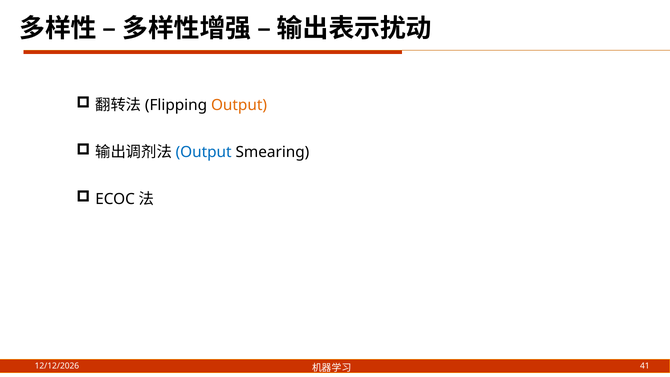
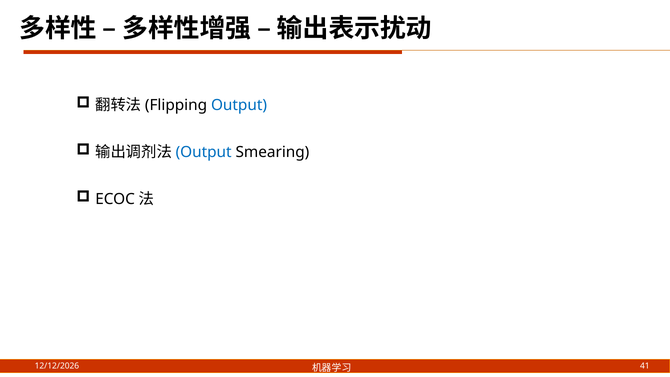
Output at (239, 105) colour: orange -> blue
